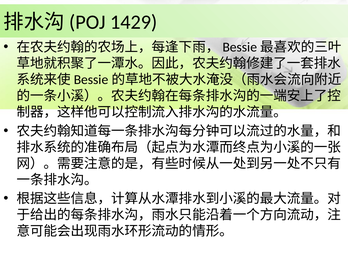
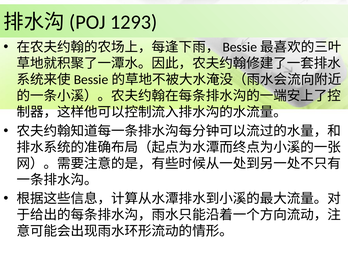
1429: 1429 -> 1293
